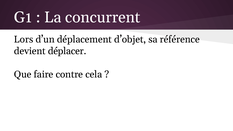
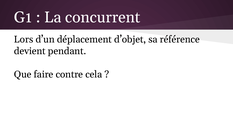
déplacer: déplacer -> pendant
